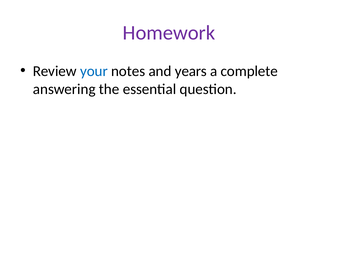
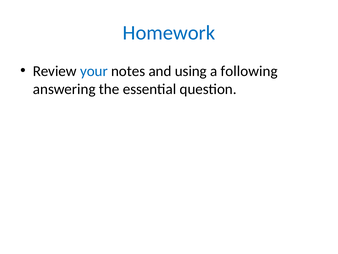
Homework colour: purple -> blue
years: years -> using
complete: complete -> following
